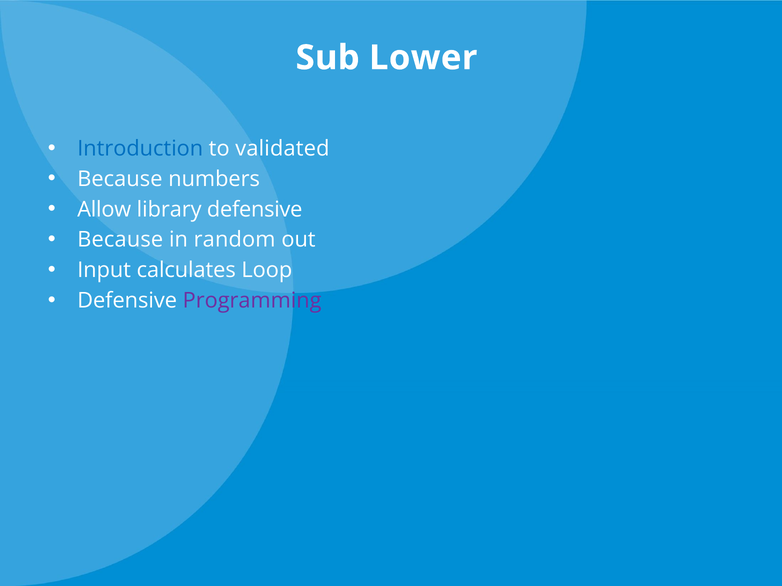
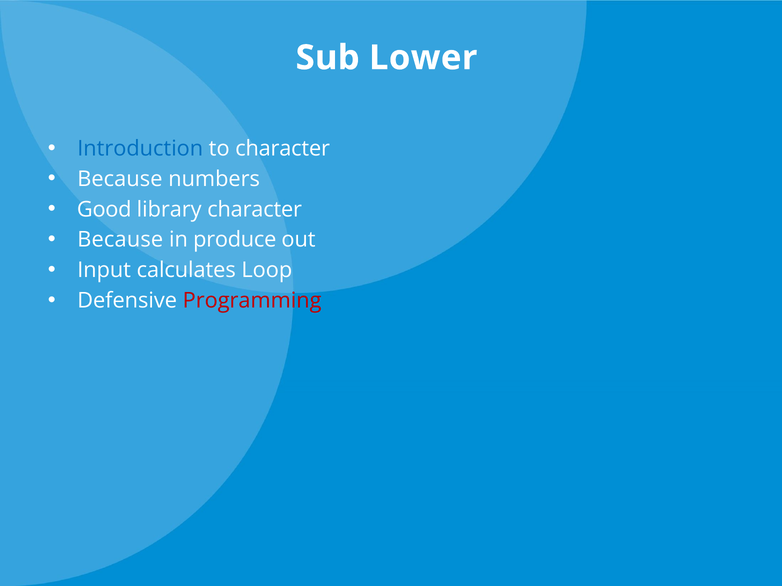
to validated: validated -> character
Allow: Allow -> Good
library defensive: defensive -> character
random: random -> produce
Programming colour: purple -> red
